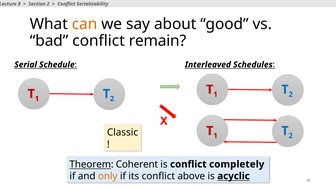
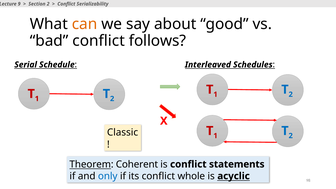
remain: remain -> follows
completely: completely -> statements
only colour: orange -> blue
above: above -> whole
